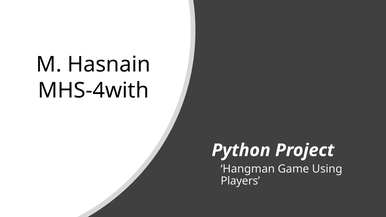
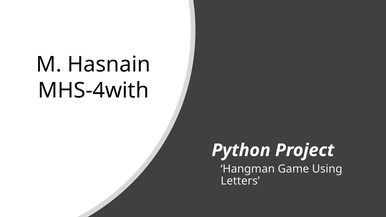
Players: Players -> Letters
